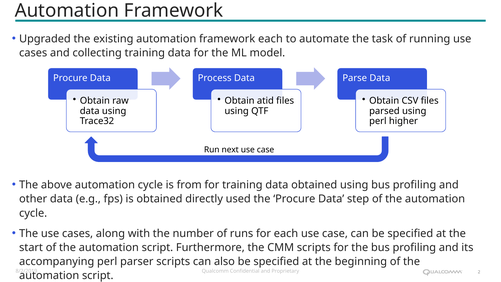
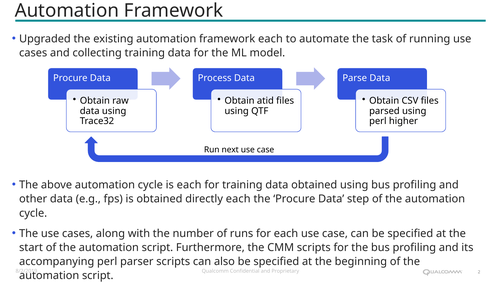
is from: from -> each
directly used: used -> each
